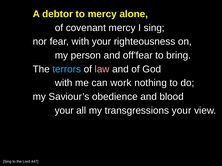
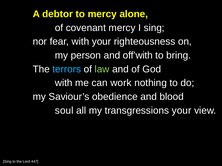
off’fear: off’fear -> off’with
law colour: pink -> light green
your at (64, 111): your -> soul
